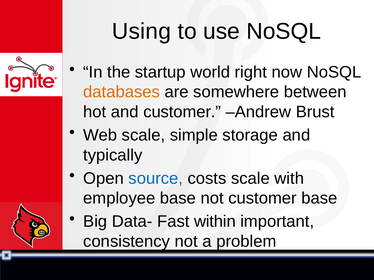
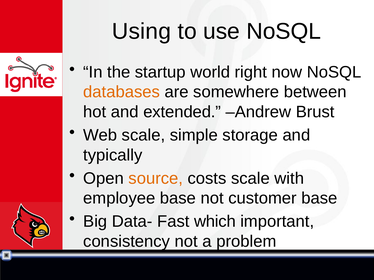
and customer: customer -> extended
source colour: blue -> orange
within: within -> which
